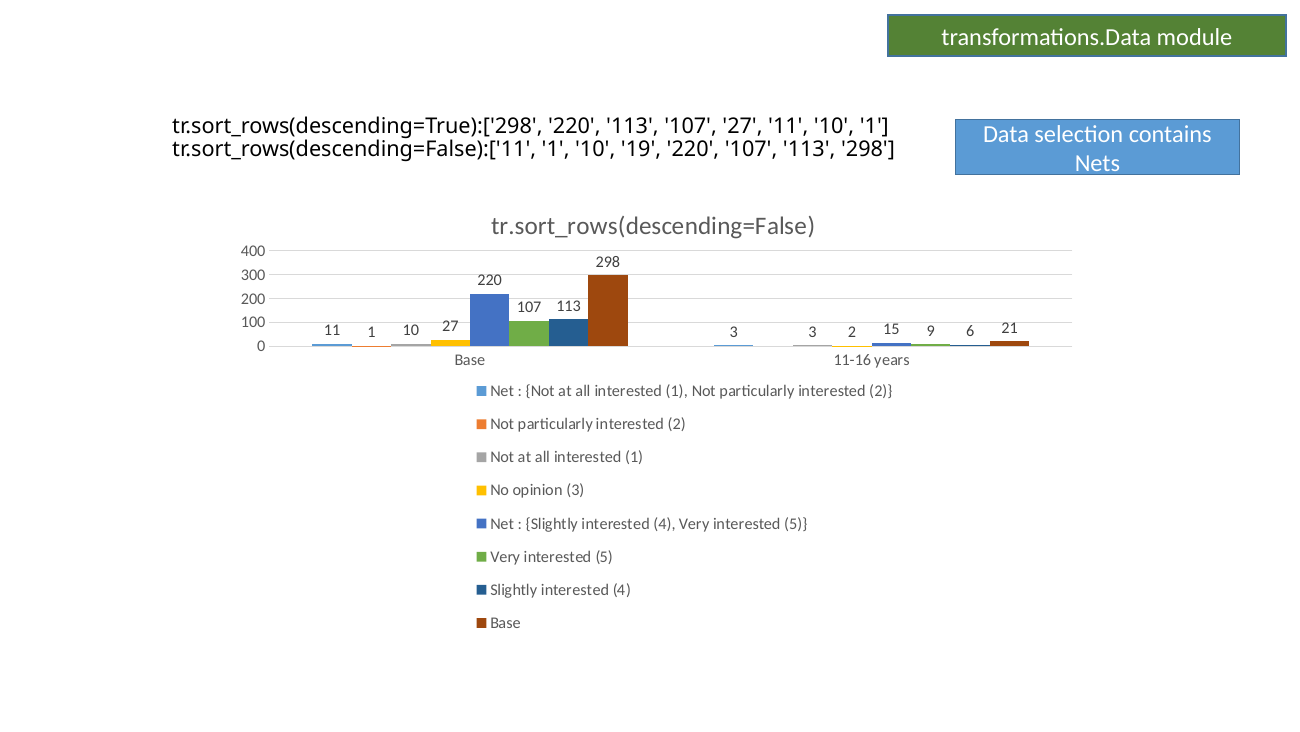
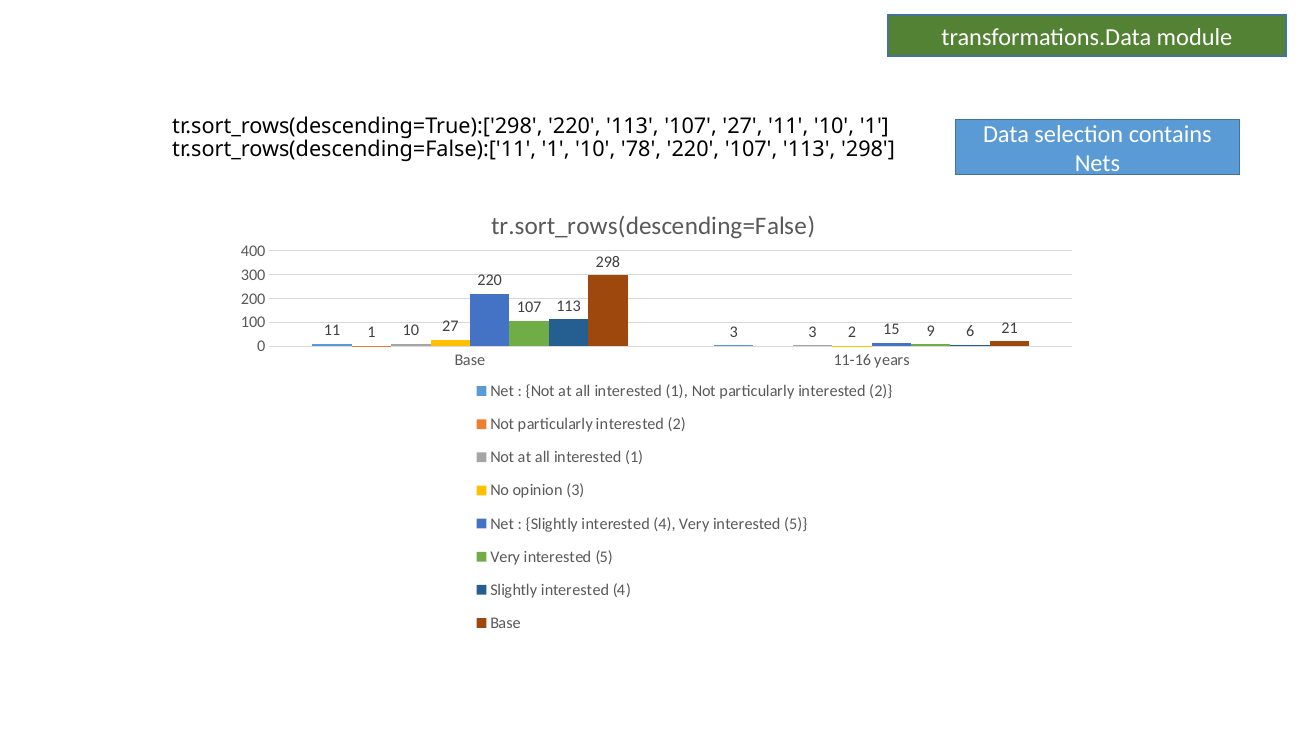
19: 19 -> 78
